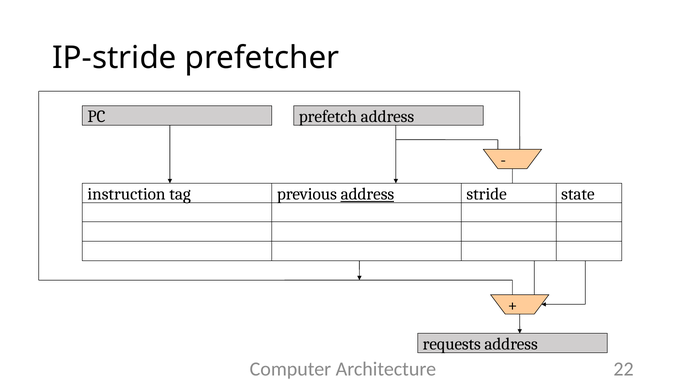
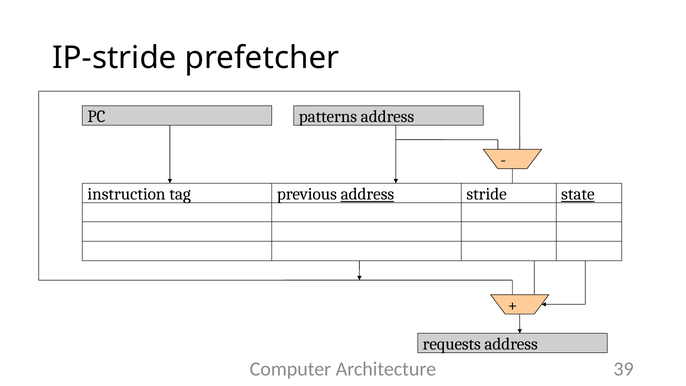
prefetch: prefetch -> patterns
state underline: none -> present
22: 22 -> 39
